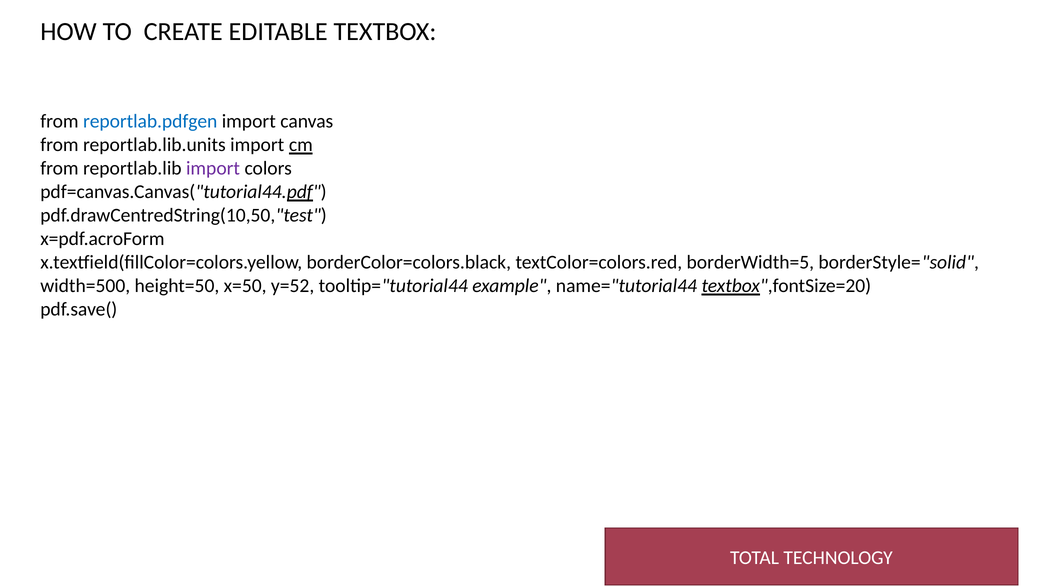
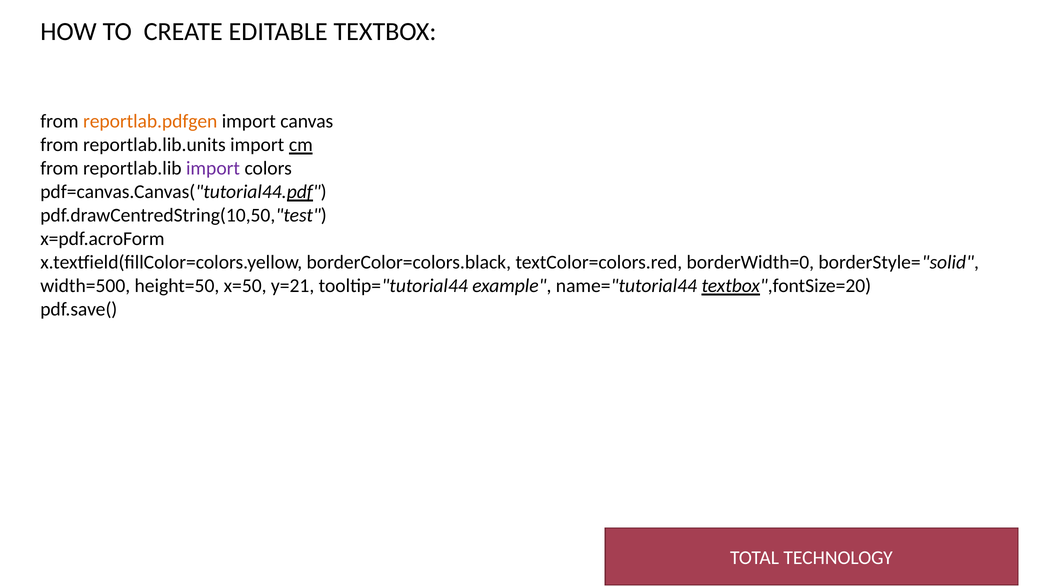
reportlab.pdfgen colour: blue -> orange
borderWidth=5: borderWidth=5 -> borderWidth=0
y=52: y=52 -> y=21
